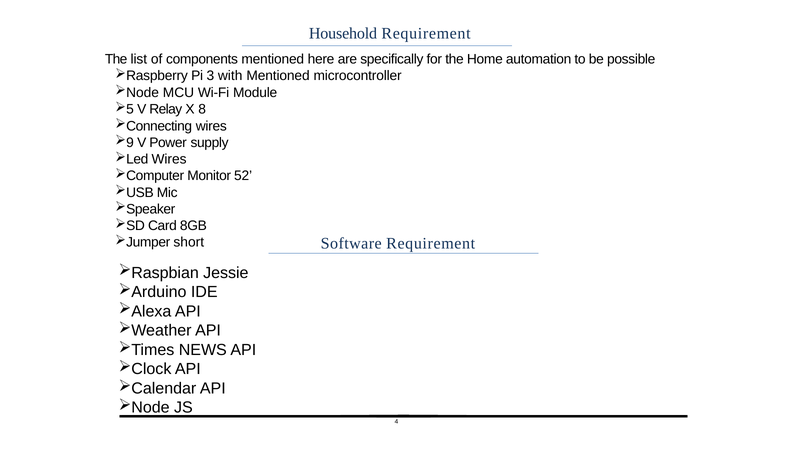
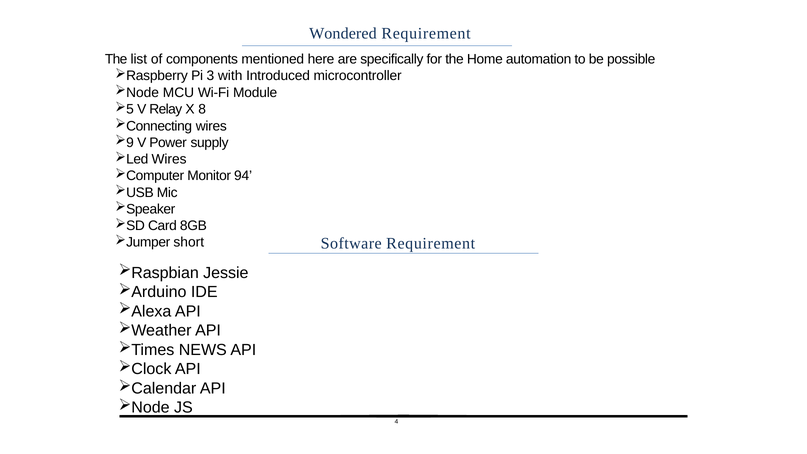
Household: Household -> Wondered
with Mentioned: Mentioned -> Introduced
52: 52 -> 94
